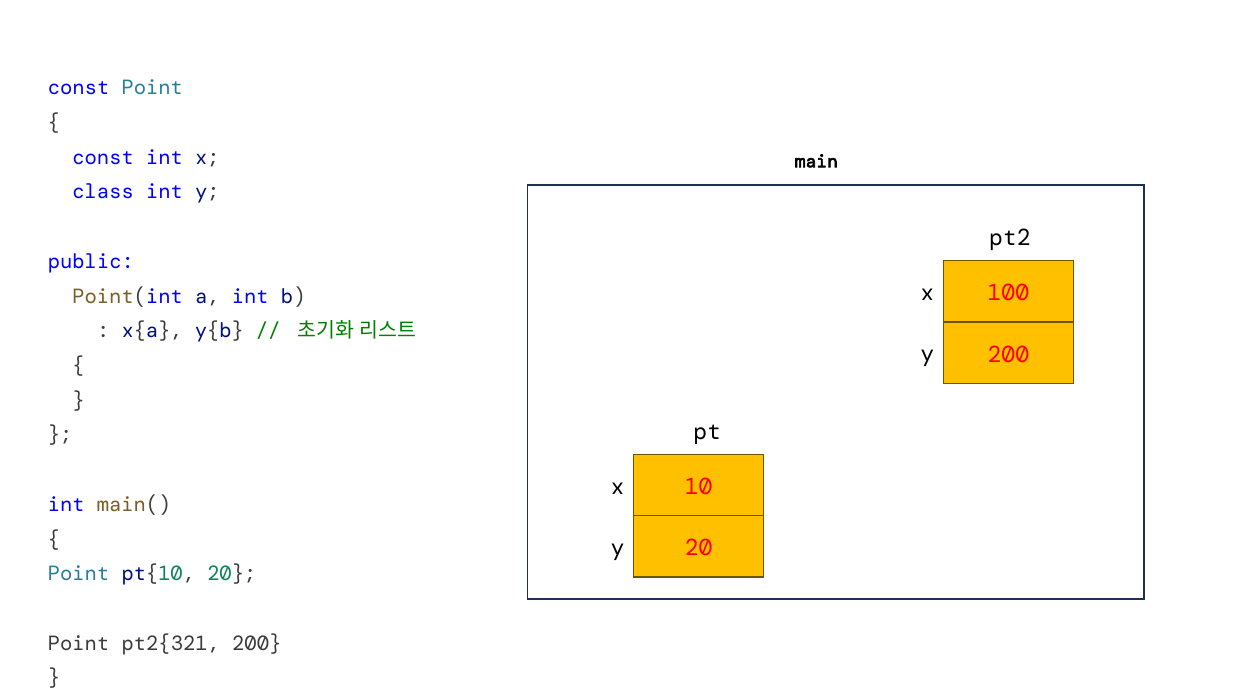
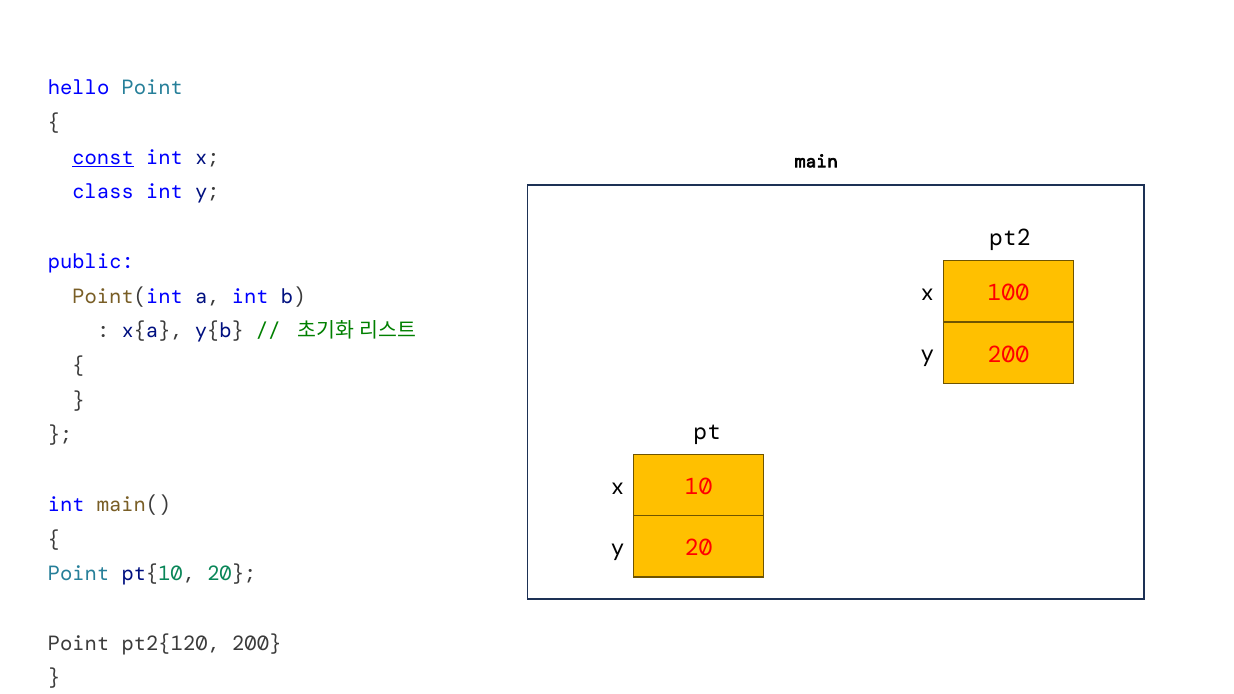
const at (79, 88): const -> hello
const at (103, 157) underline: none -> present
pt2{321: pt2{321 -> pt2{120
